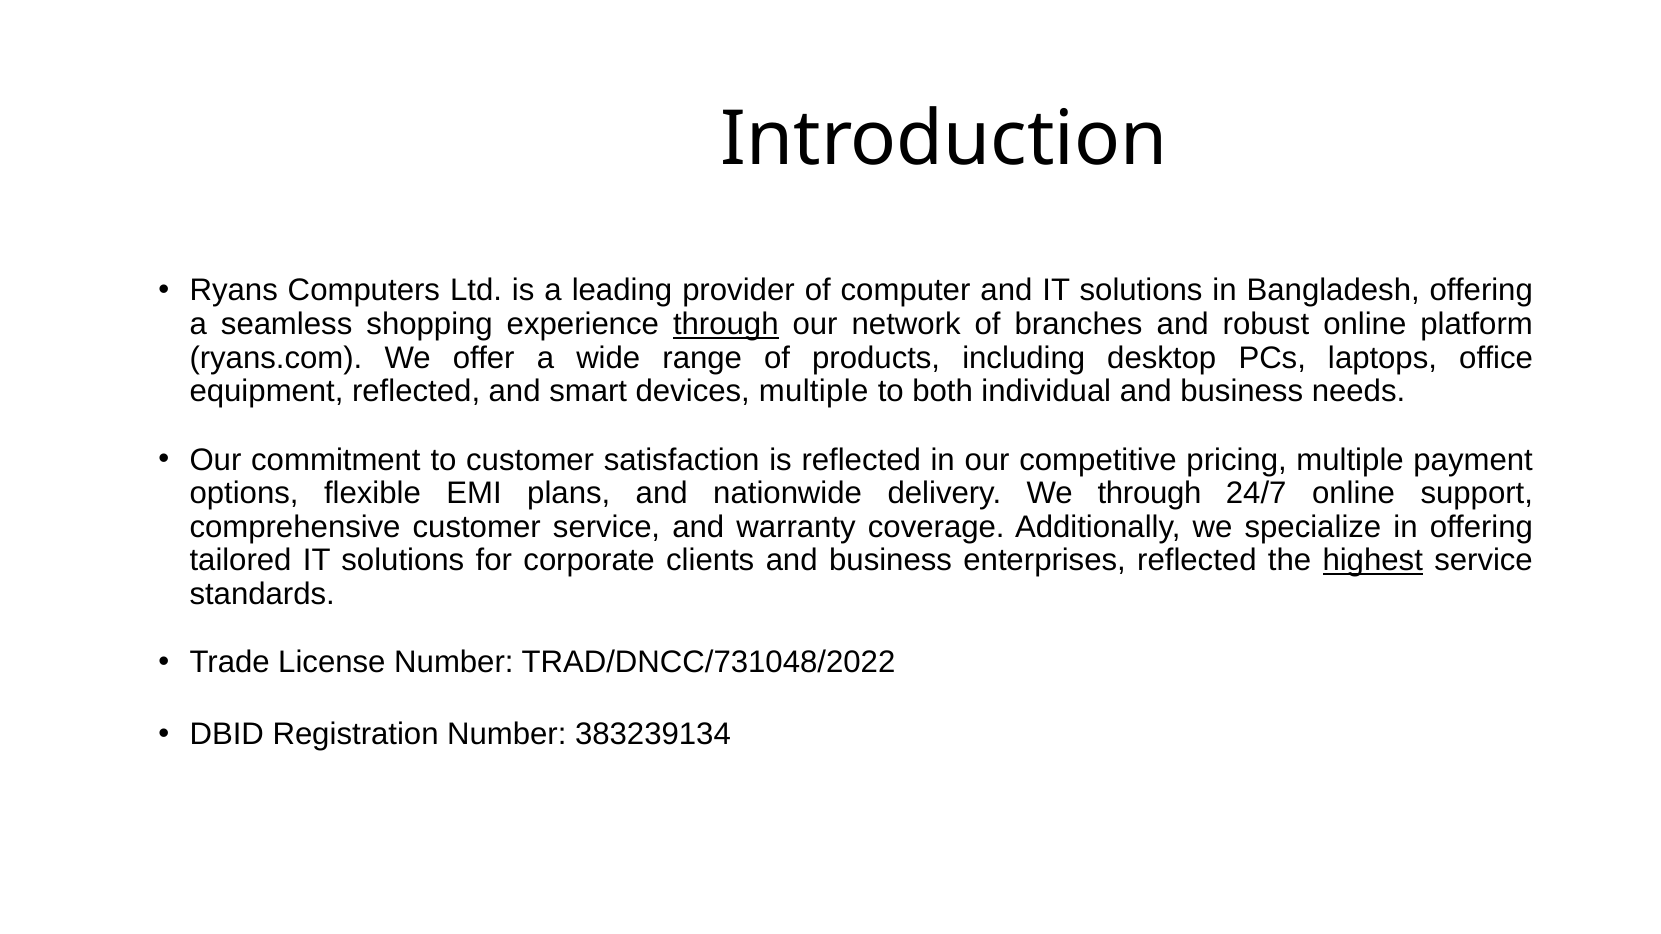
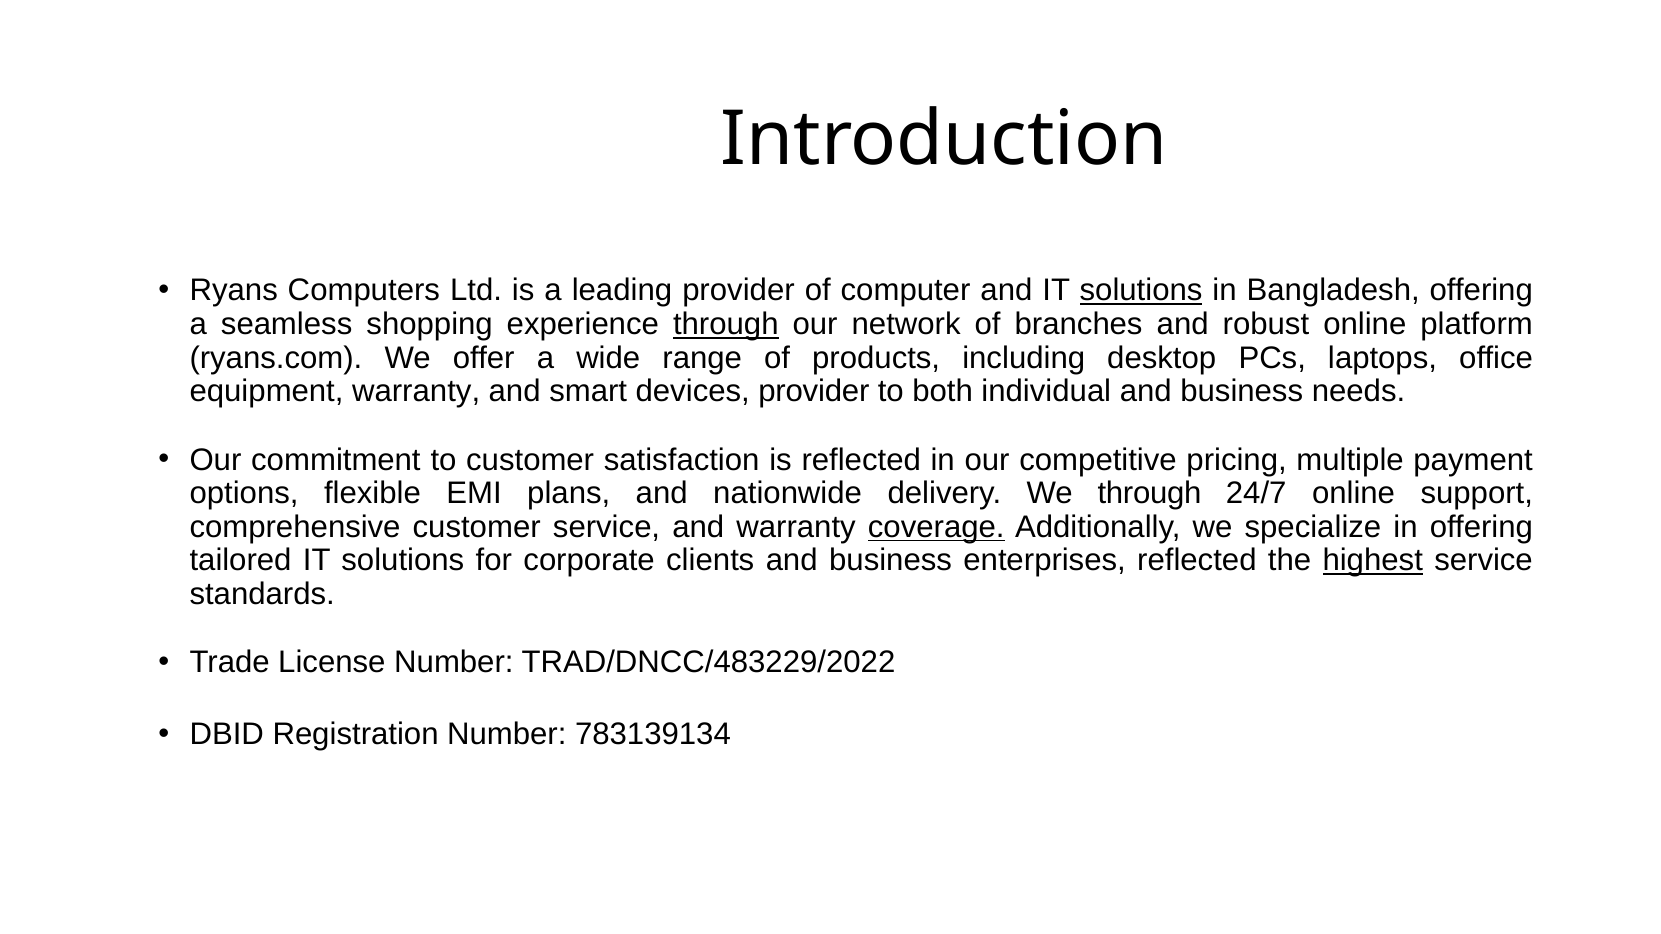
solutions at (1141, 291) underline: none -> present
equipment reflected: reflected -> warranty
devices multiple: multiple -> provider
coverage underline: none -> present
TRAD/DNCC/731048/2022: TRAD/DNCC/731048/2022 -> TRAD/DNCC/483229/2022
383239134: 383239134 -> 783139134
